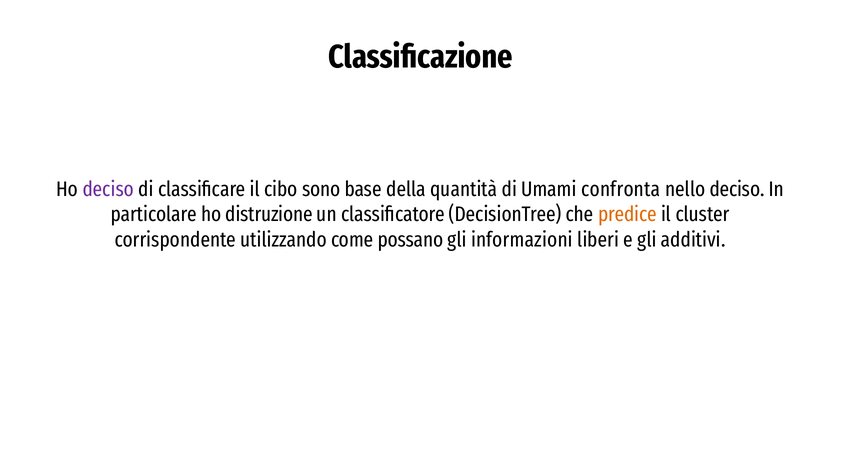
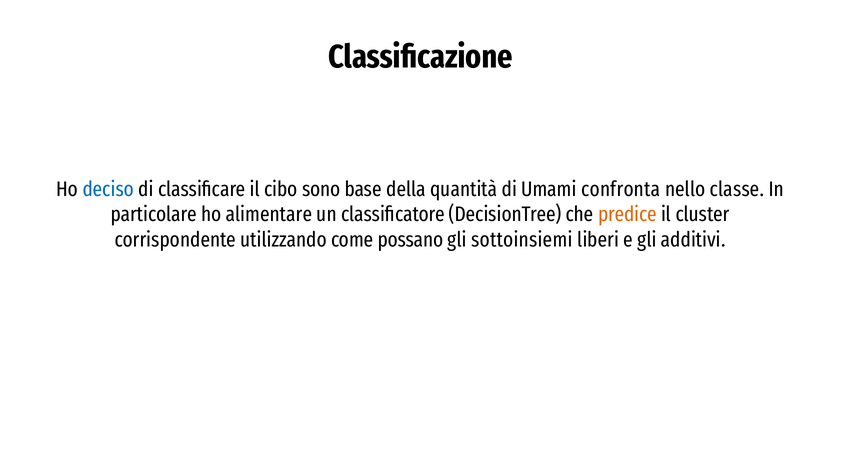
deciso at (108, 189) colour: purple -> blue
nello deciso: deciso -> classe
distruzione: distruzione -> alimentare
informazioni: informazioni -> sottoinsiemi
